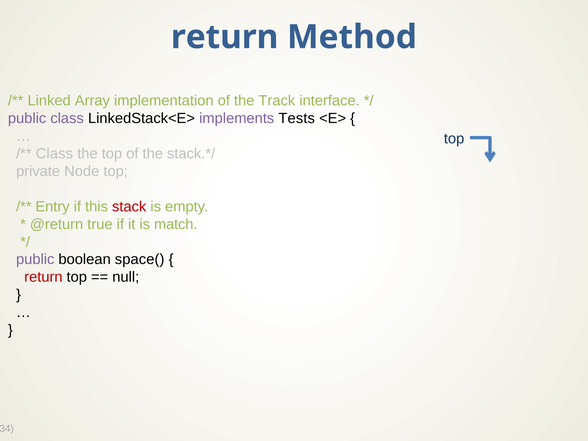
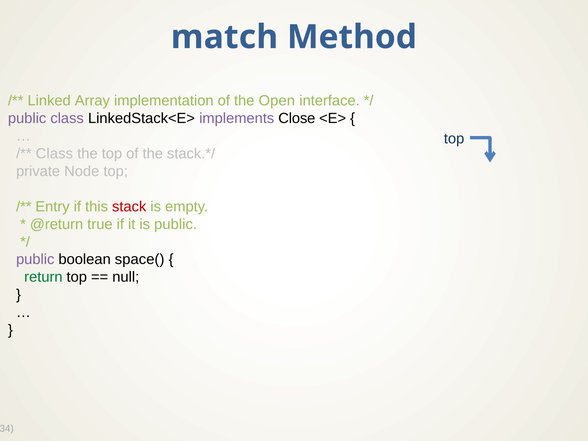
return at (225, 37): return -> match
Track: Track -> Open
Tests: Tests -> Close
is match: match -> public
return at (43, 277) colour: red -> green
